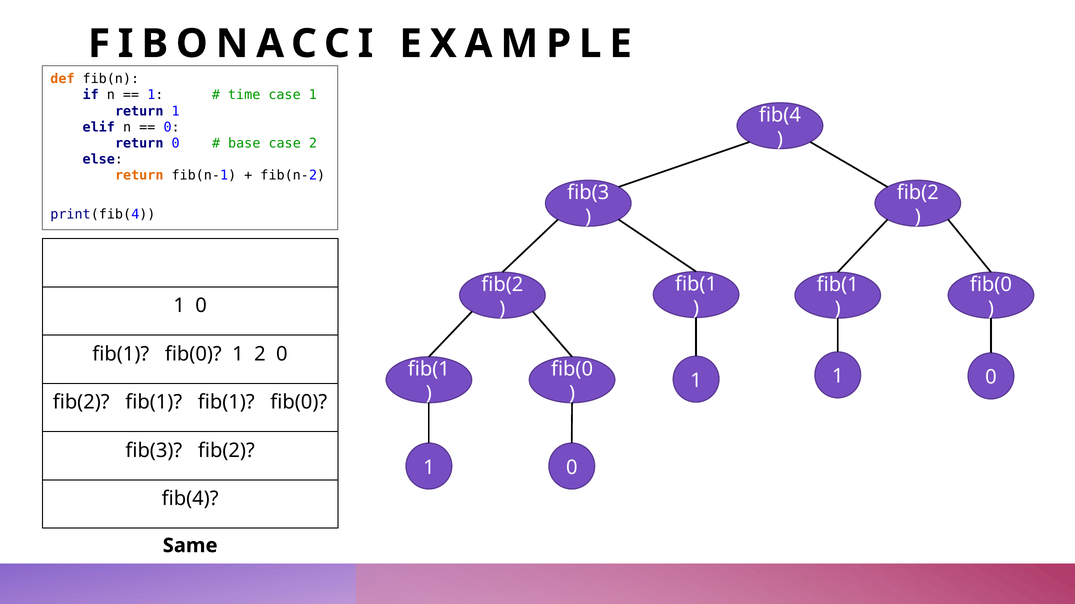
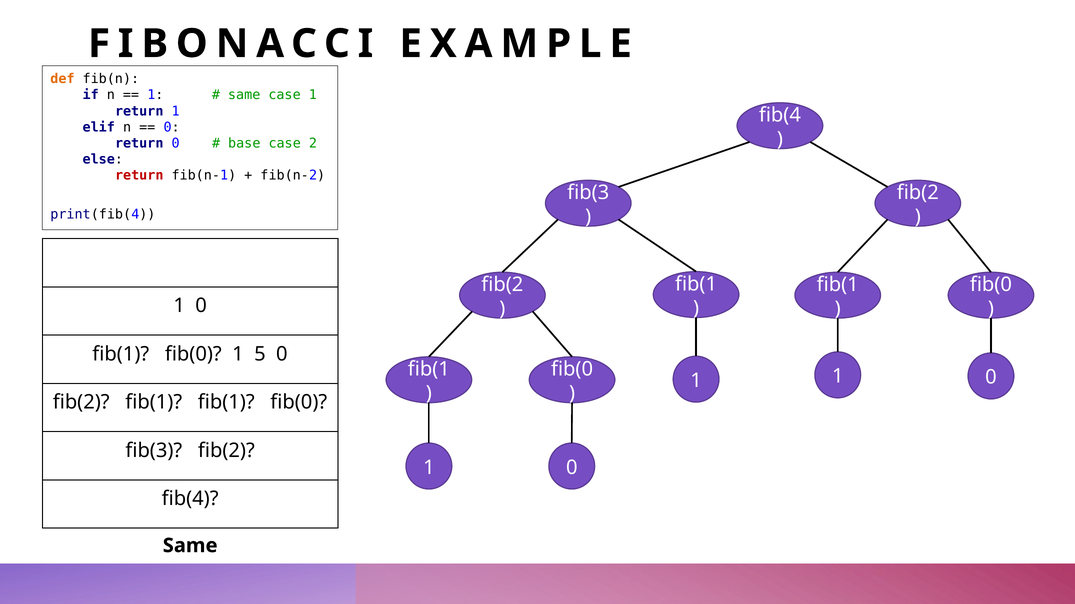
time at (244, 95): time -> same
return at (139, 176) colour: orange -> red
1 2: 2 -> 5
